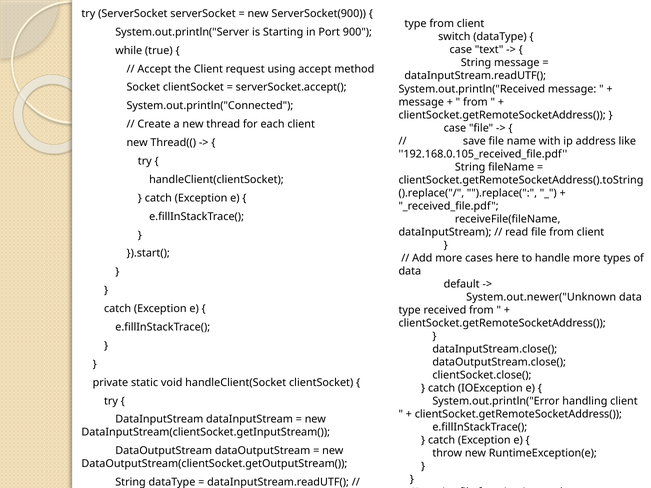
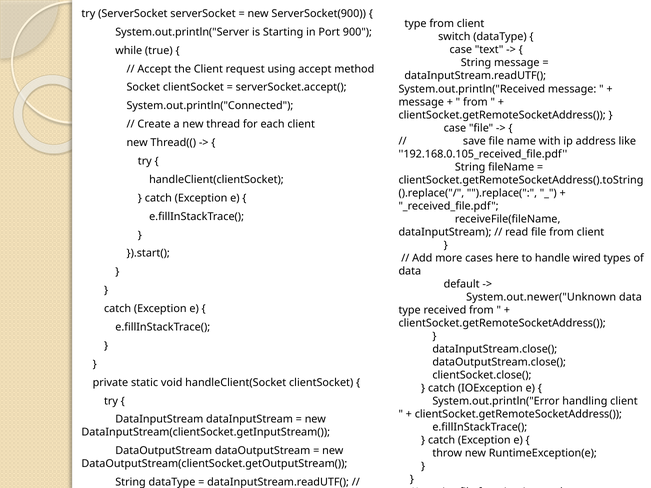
handle more: more -> wired
